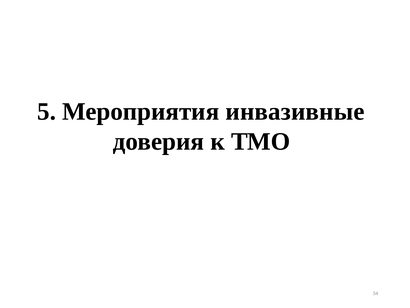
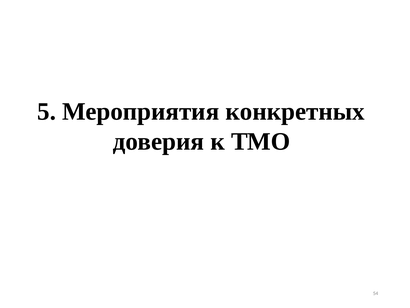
инвазивные: инвазивные -> конкретных
